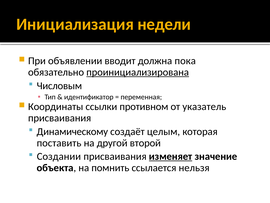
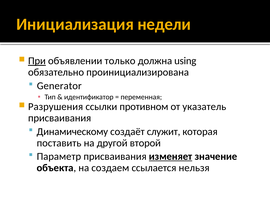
При underline: none -> present
вводит: вводит -> только
пока: пока -> using
проинициализирована underline: present -> none
Числовым: Числовым -> Generator
Координаты: Координаты -> Разрушения
целым: целым -> служит
Создании: Создании -> Параметр
помнить: помнить -> создаем
